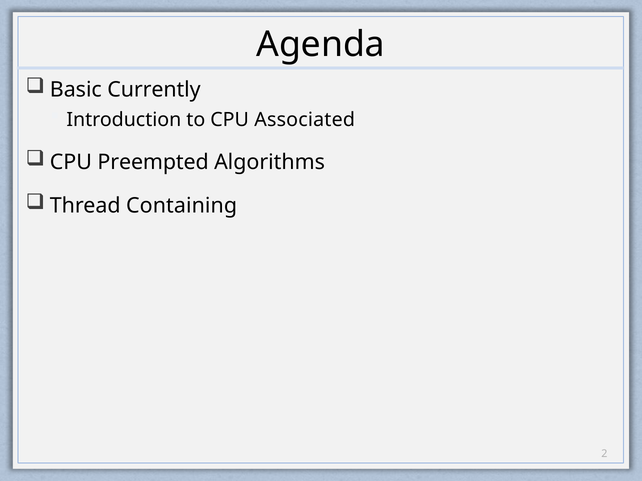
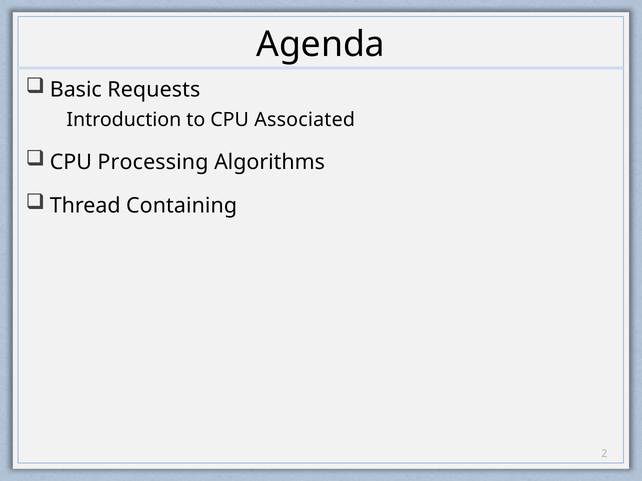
Currently: Currently -> Requests
Preempted: Preempted -> Processing
